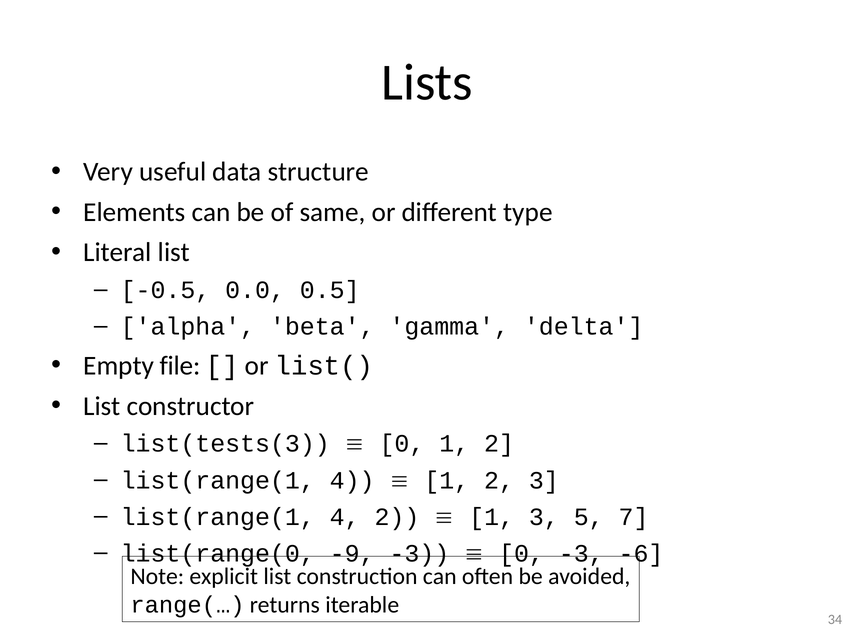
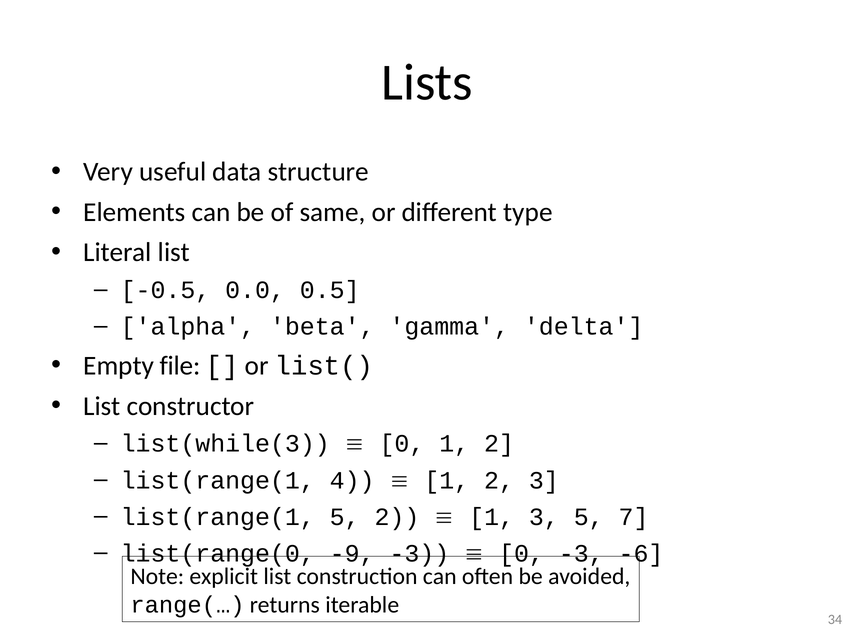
list(tests(3: list(tests(3 -> list(while(3
4 at (345, 517): 4 -> 5
